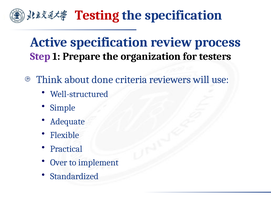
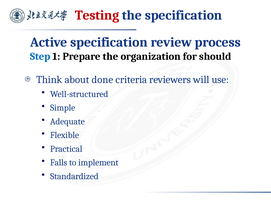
Step colour: purple -> blue
testers: testers -> should
Over: Over -> Falls
